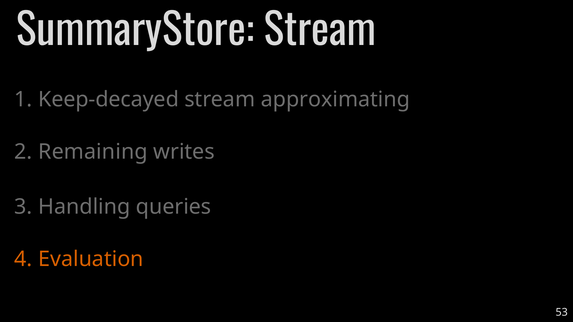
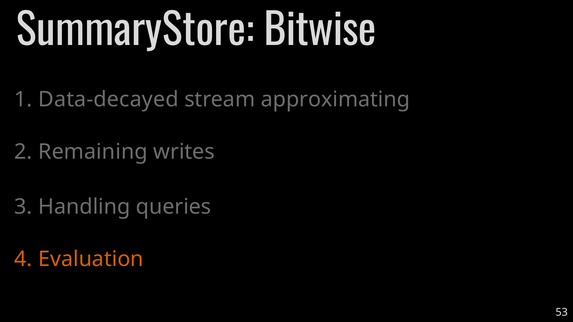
SummaryStore Stream: Stream -> Bitwise
Keep-decayed: Keep-decayed -> Data-decayed
